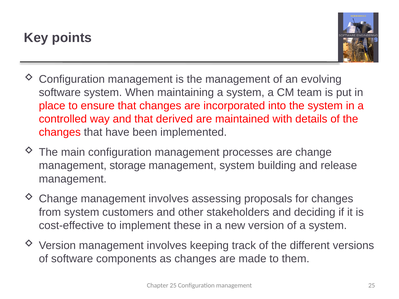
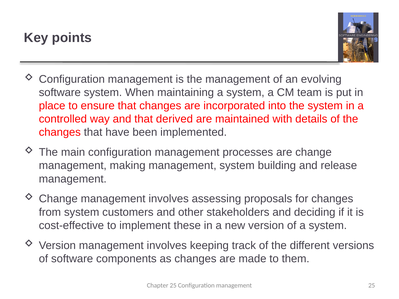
storage: storage -> making
